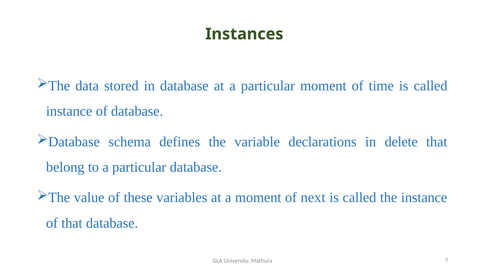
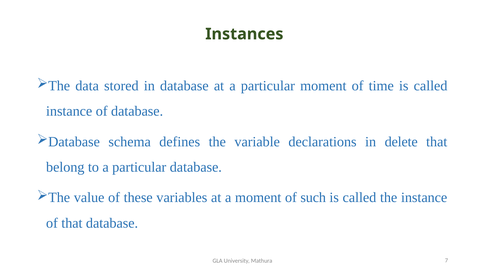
next: next -> such
